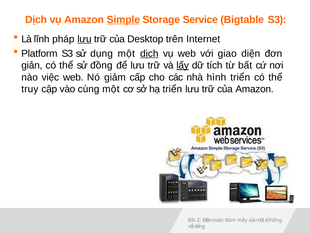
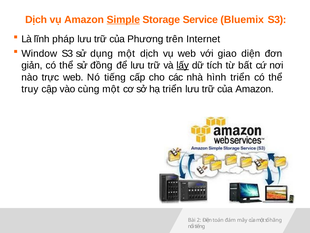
Bigtable: Bigtable -> Bluemix
lưu at (84, 39) underline: present -> none
Desktop: Desktop -> Phương
Platform: Platform -> Window
dịch at (149, 53) underline: present -> none
việc: việc -> trực
Nó giảm: giảm -> tiếng
